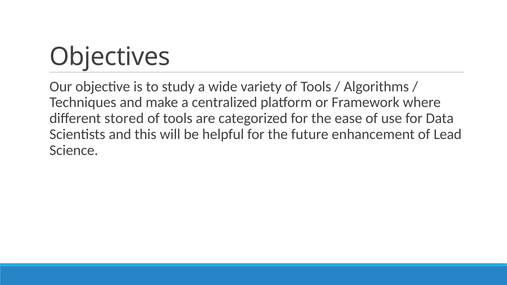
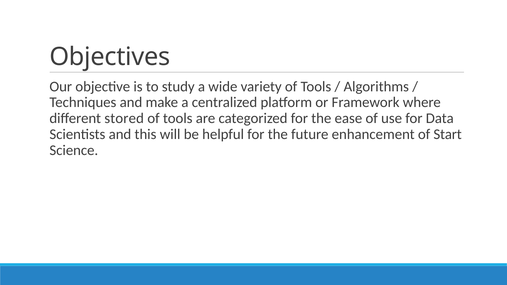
Lead: Lead -> Start
